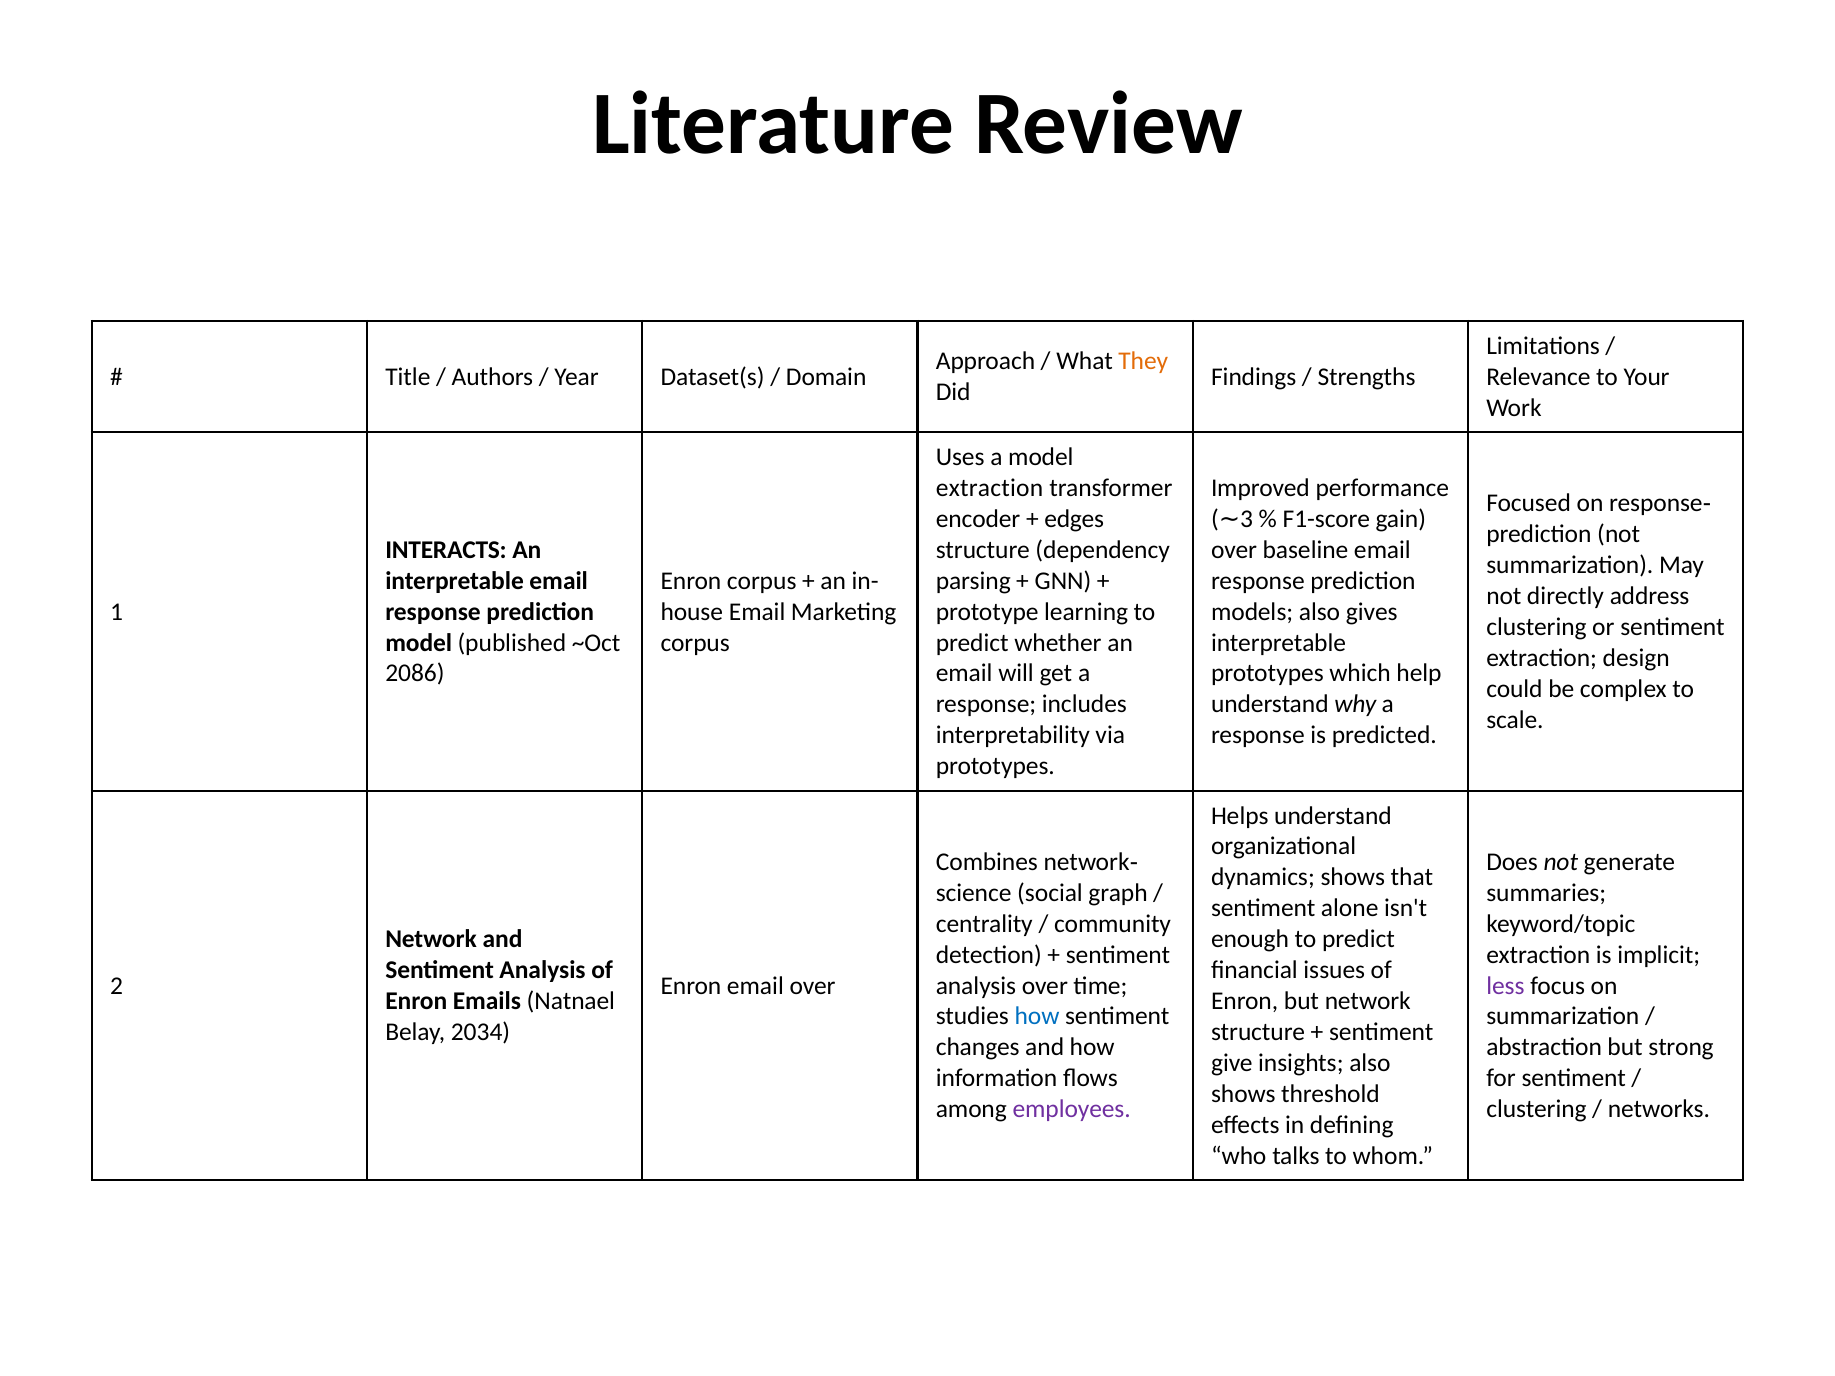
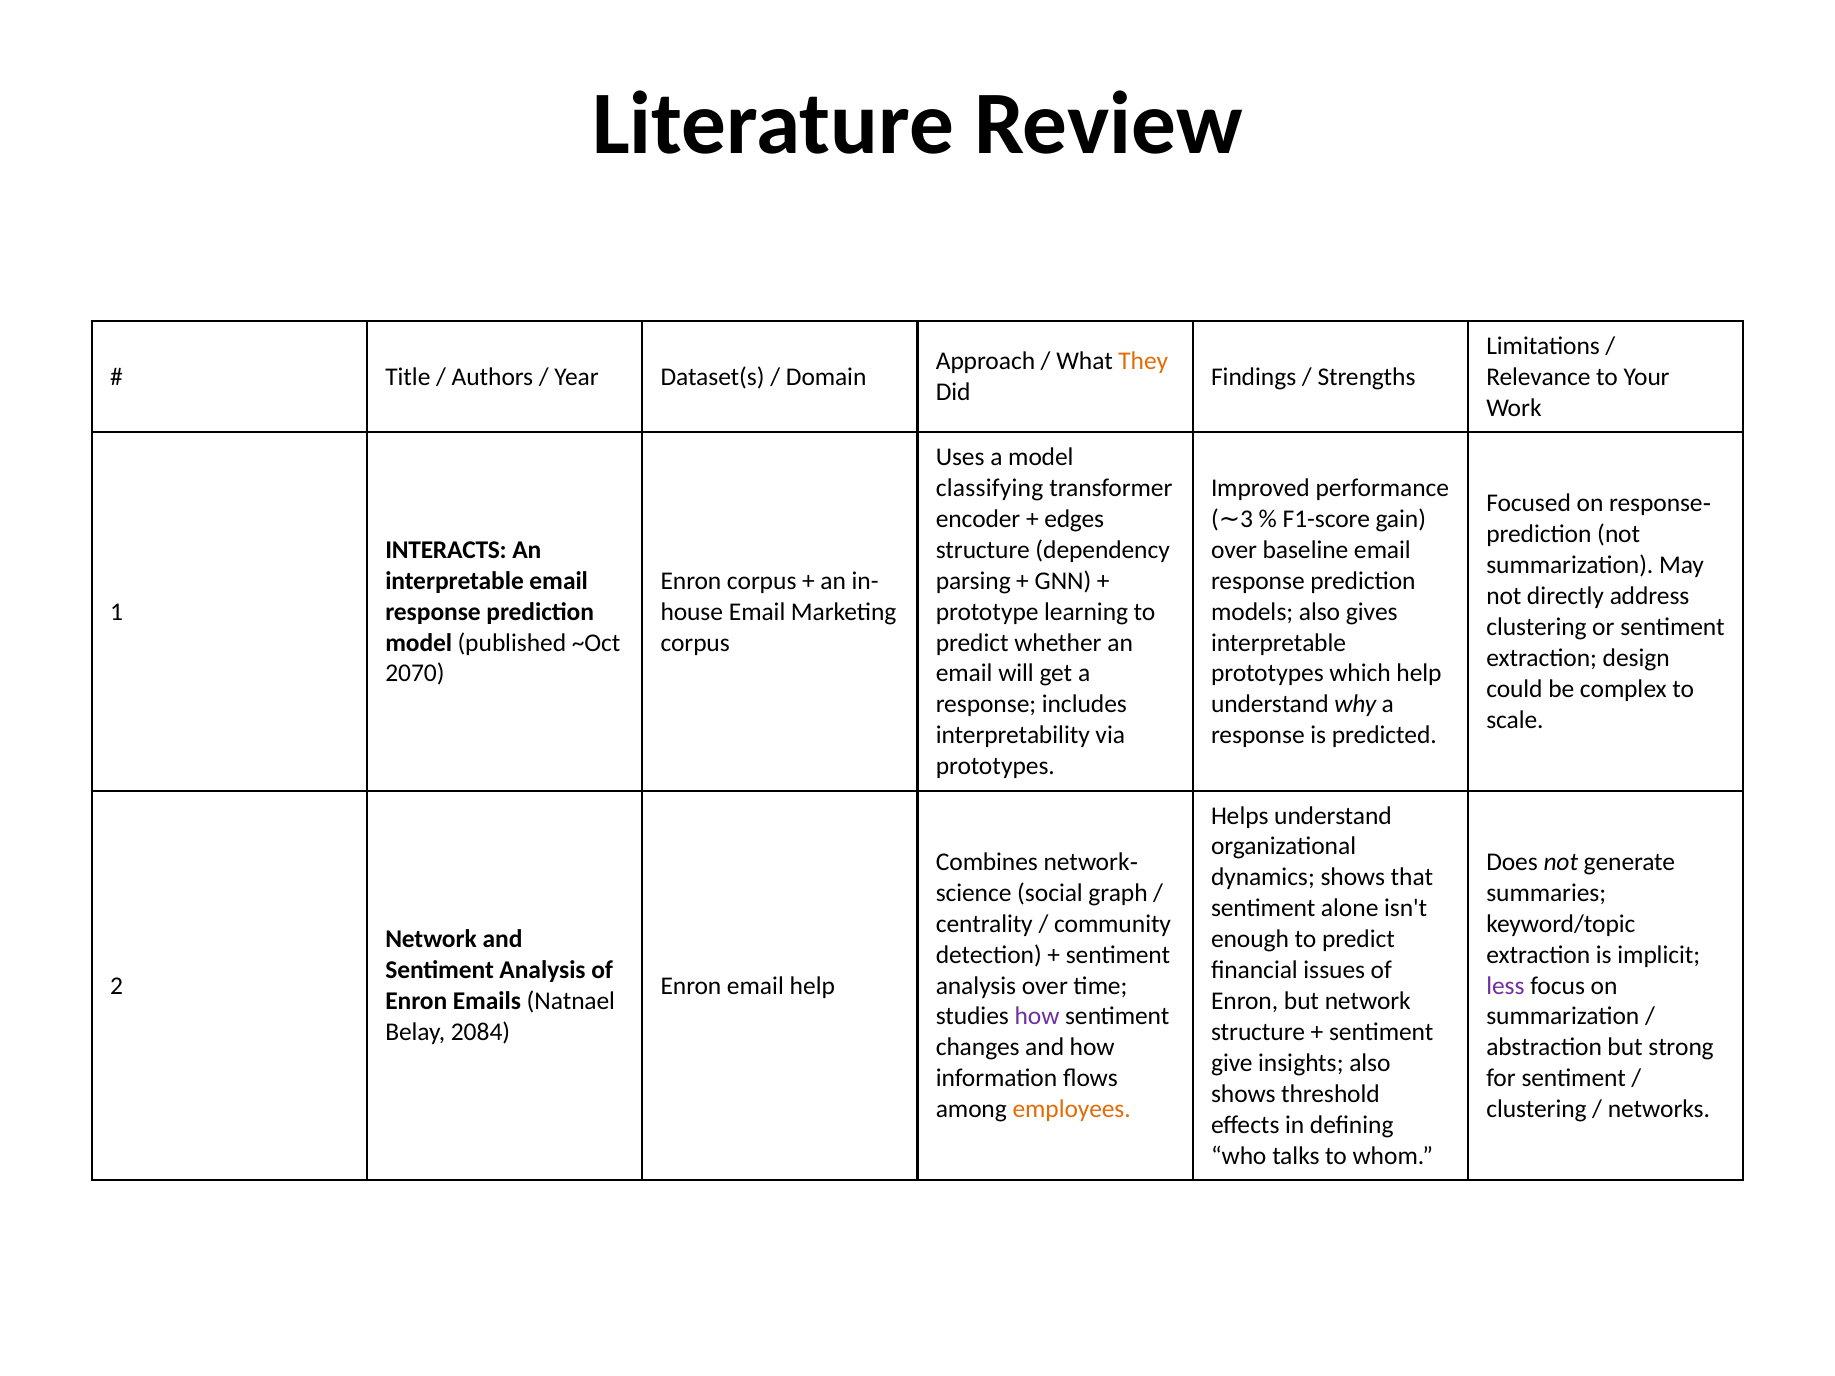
extraction at (990, 488): extraction -> classifying
2086: 2086 -> 2070
email over: over -> help
how at (1037, 1017) colour: blue -> purple
2034: 2034 -> 2084
employees colour: purple -> orange
